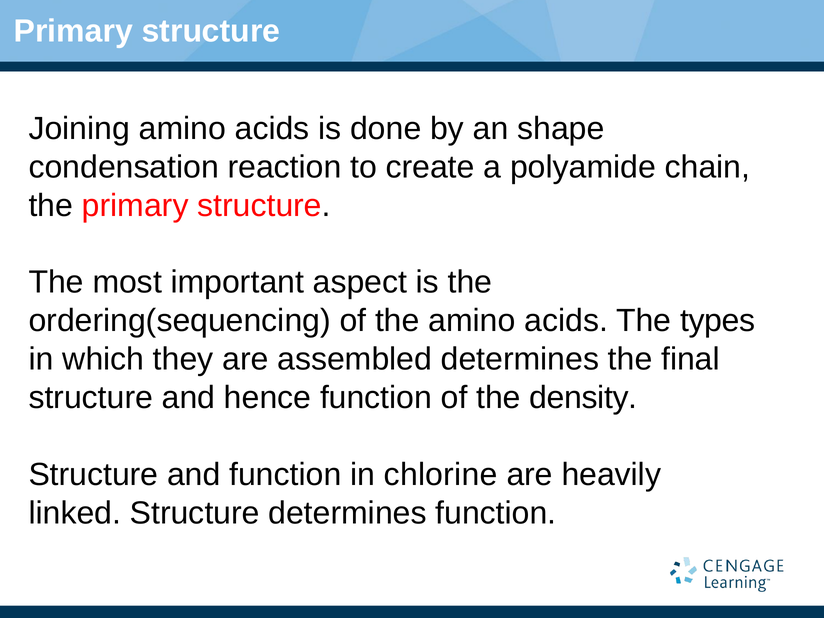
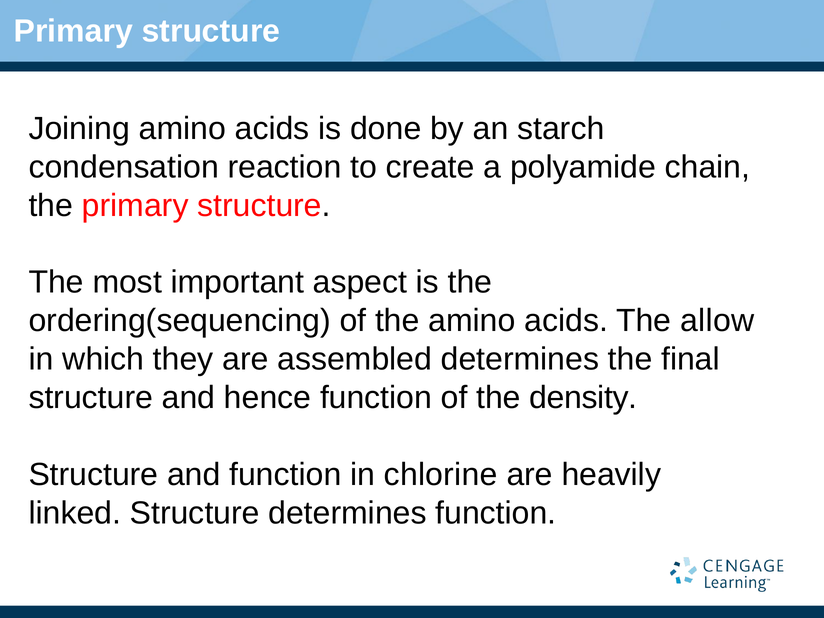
shape: shape -> starch
types: types -> allow
